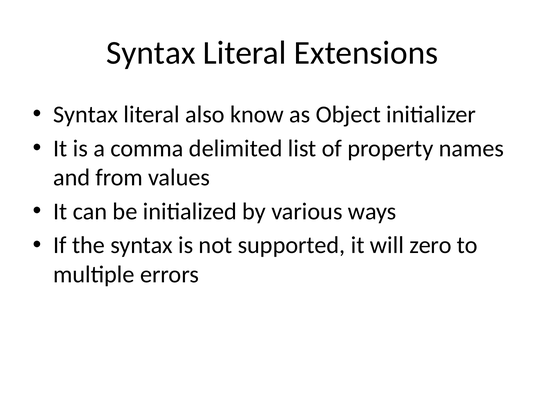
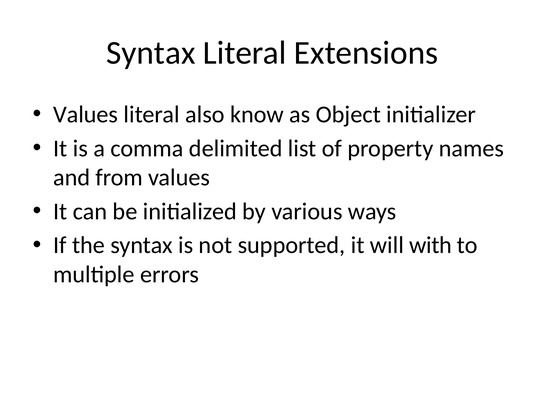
Syntax at (86, 114): Syntax -> Values
zero: zero -> with
